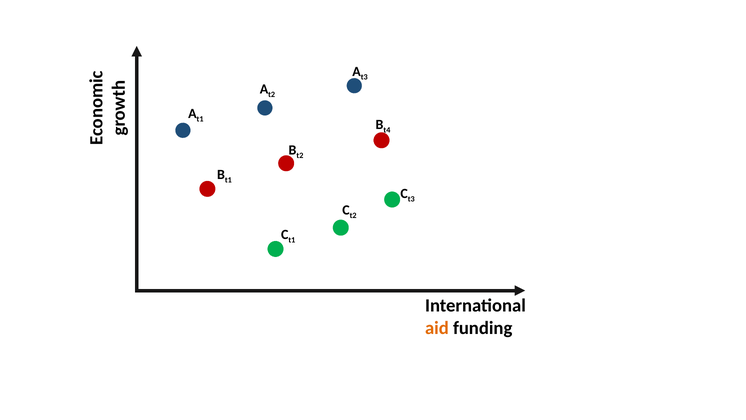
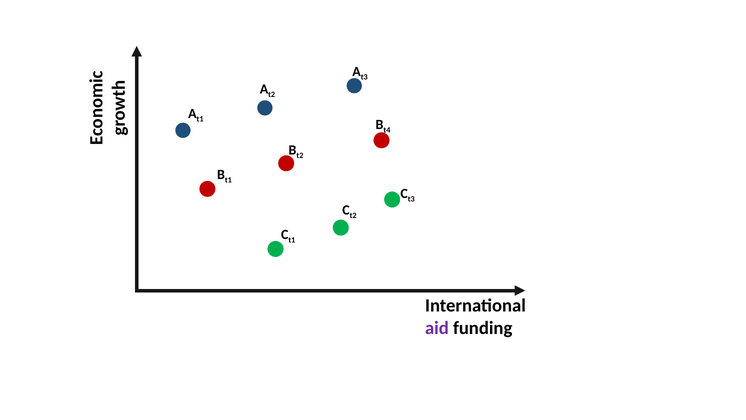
aid colour: orange -> purple
